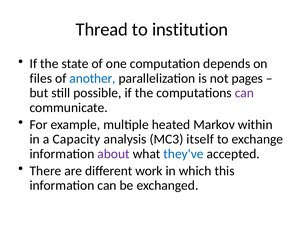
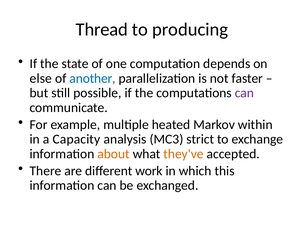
institution: institution -> producing
files: files -> else
pages: pages -> faster
itself: itself -> strict
about colour: purple -> orange
they've colour: blue -> orange
